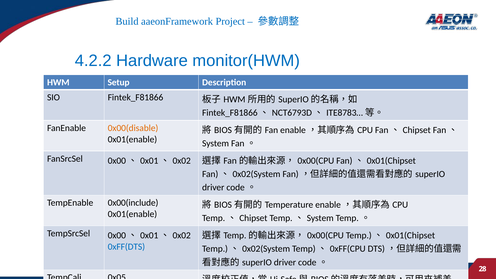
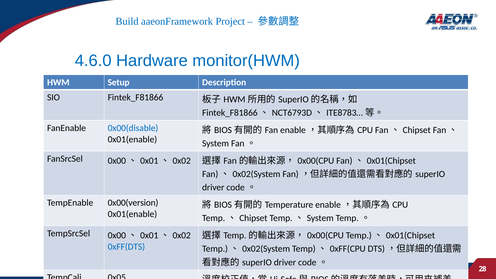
4.2.2: 4.2.2 -> 4.6.0
0x00(disable colour: orange -> blue
0x00(include: 0x00(include -> 0x00(version
